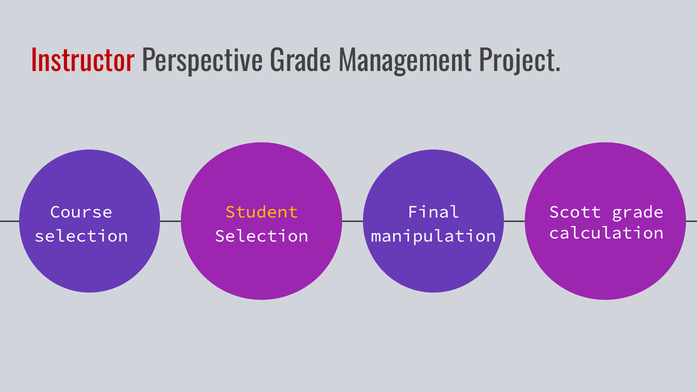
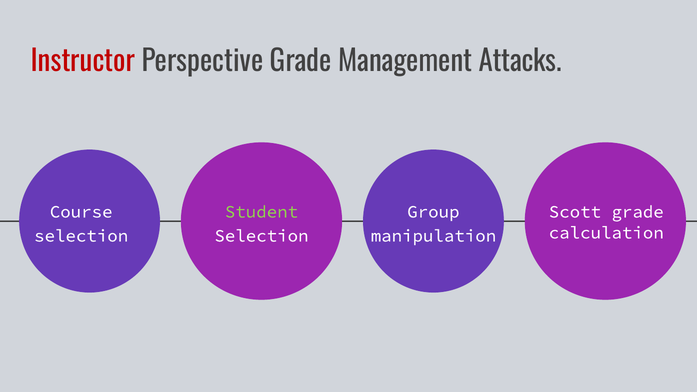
Project: Project -> Attacks
Student colour: yellow -> light green
Final: Final -> Group
